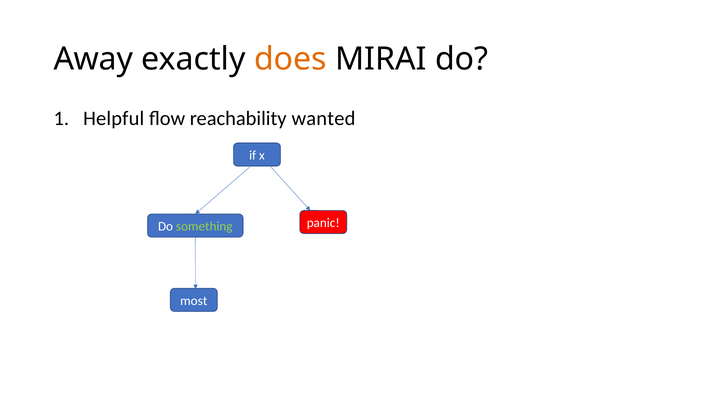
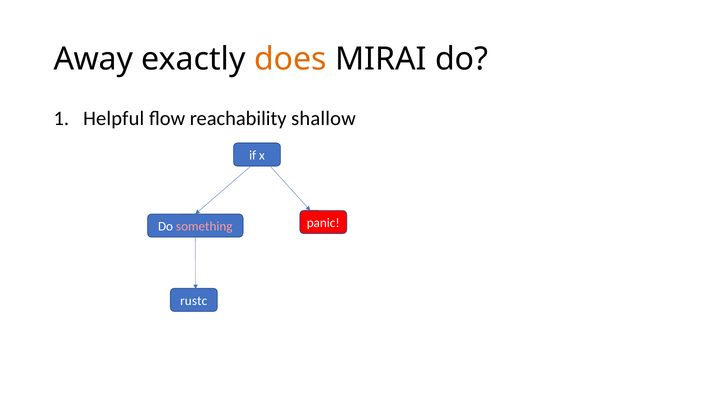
wanted: wanted -> shallow
something colour: light green -> pink
most: most -> rustc
